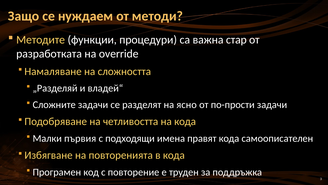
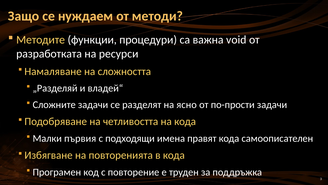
стар: стар -> void
override: override -> ресурси
